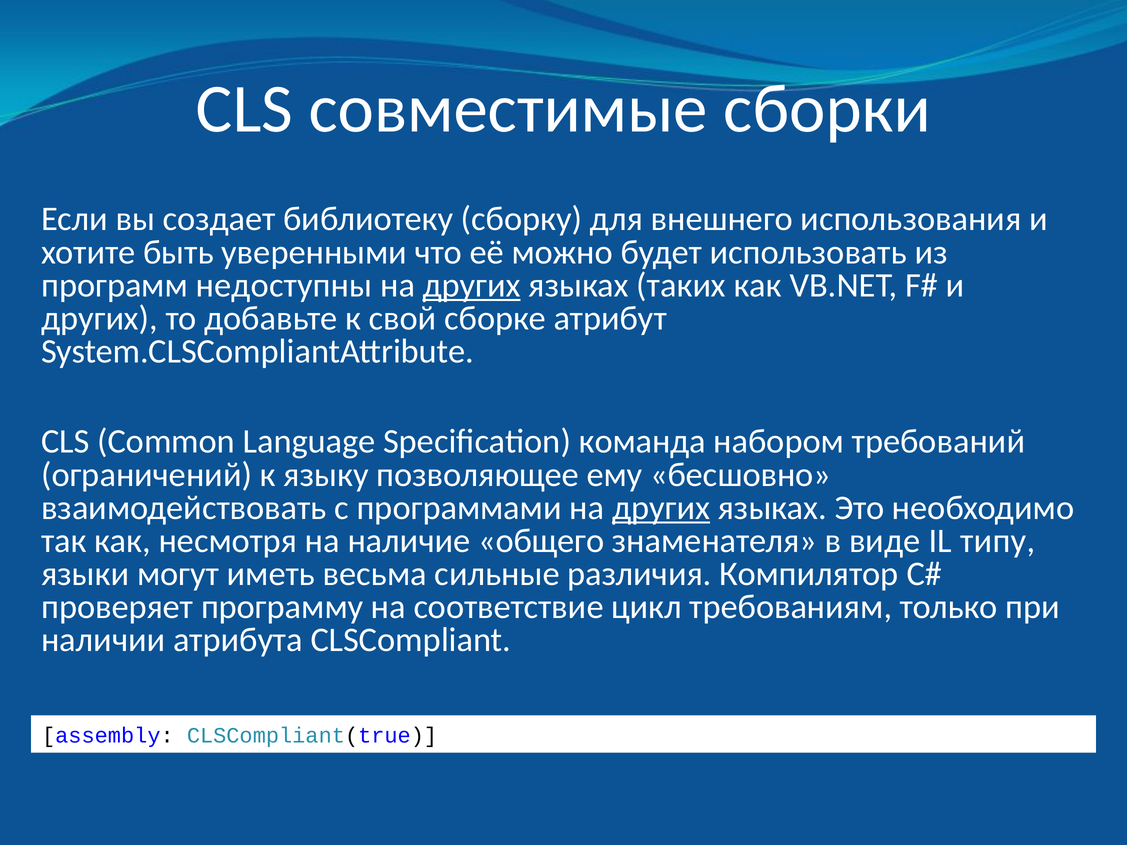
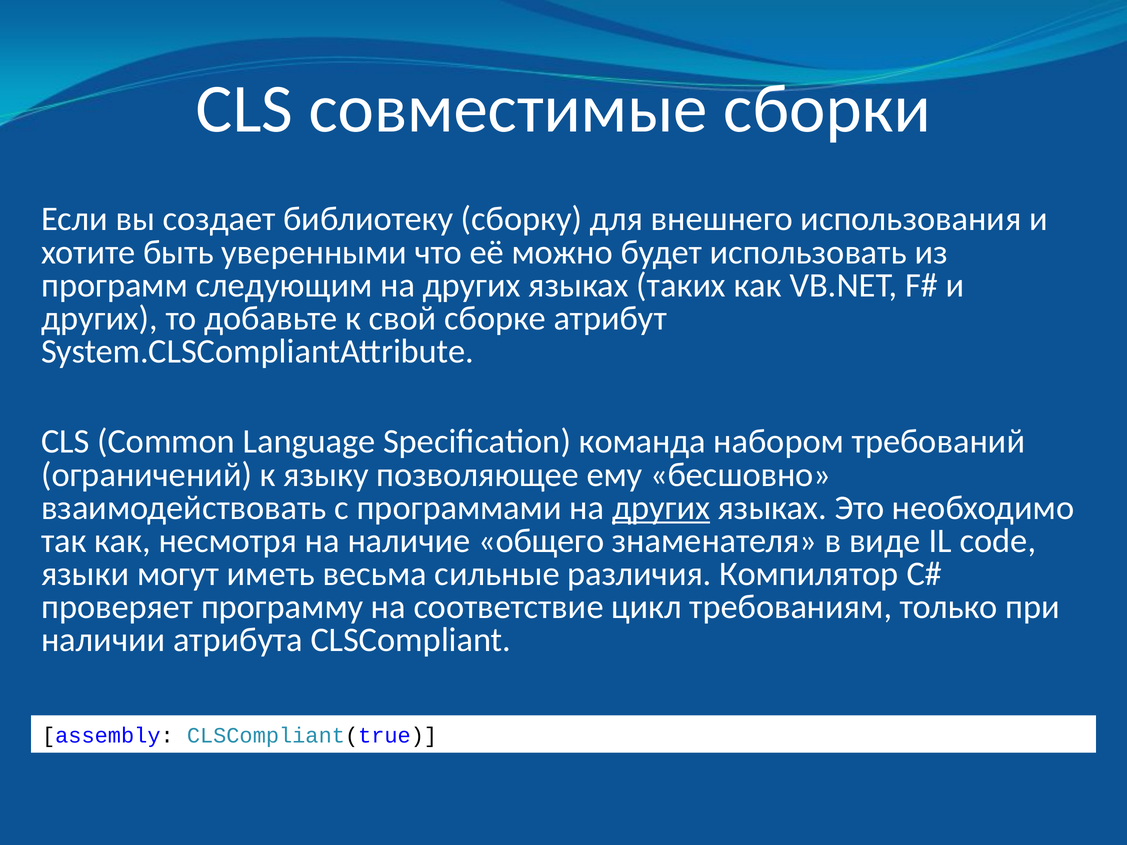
недоступны: недоступны -> следующим
других at (472, 285) underline: present -> none
типу: типу -> code
